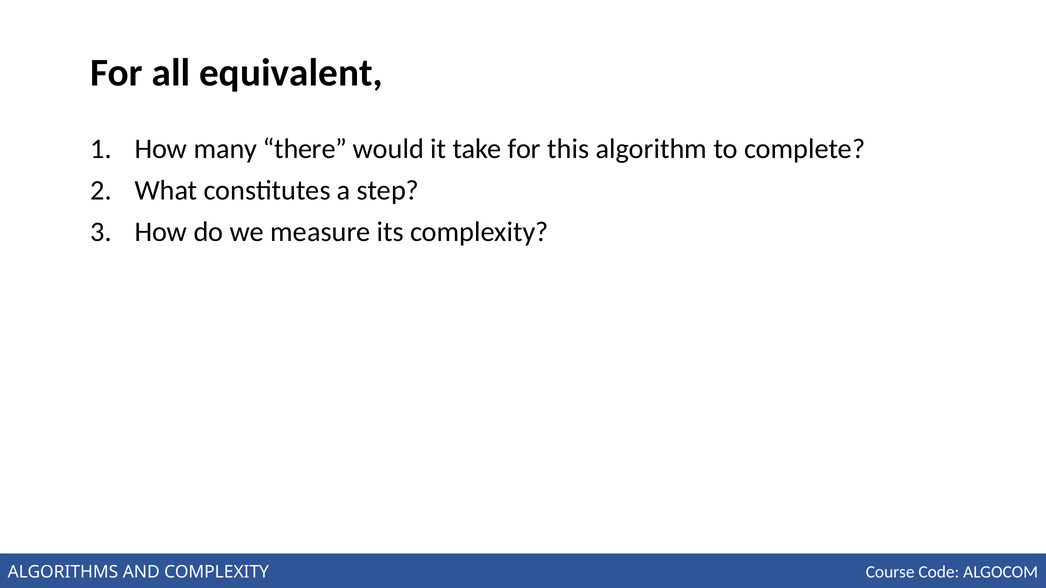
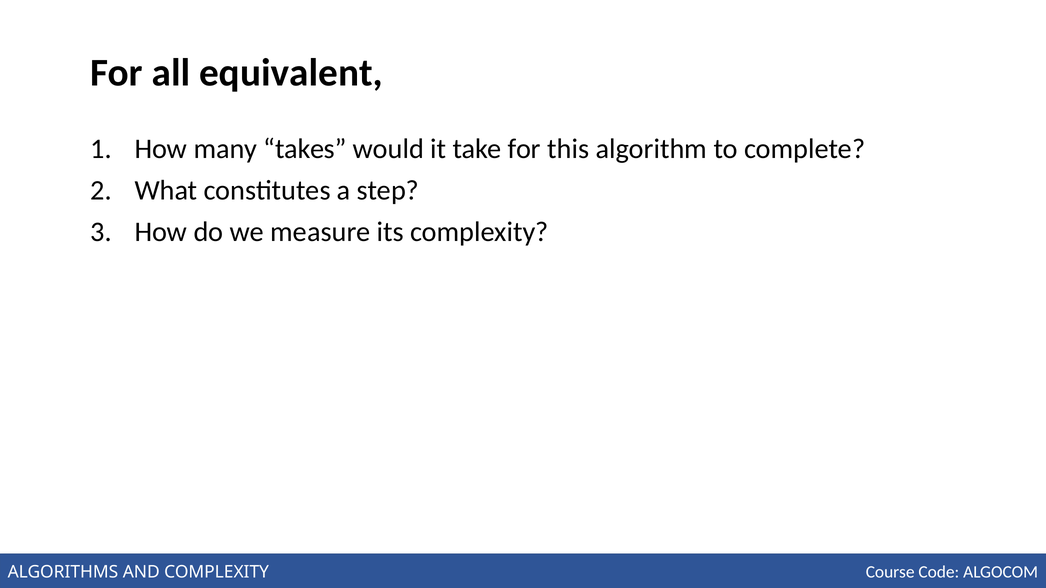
there: there -> takes
